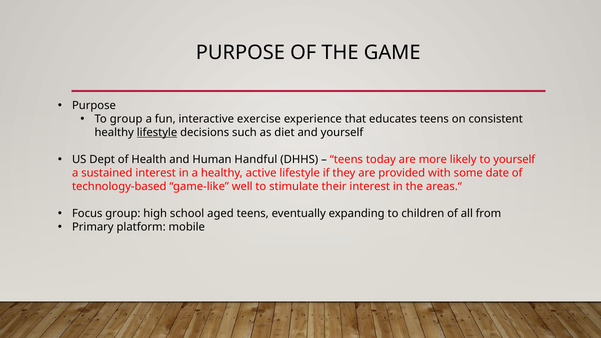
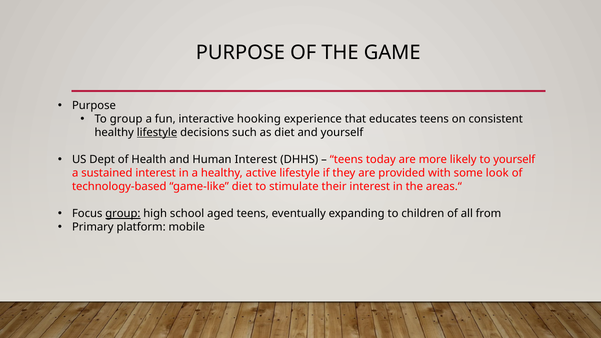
exercise: exercise -> hooking
Human Handful: Handful -> Interest
date: date -> look
game-like well: well -> diet
group at (123, 214) underline: none -> present
